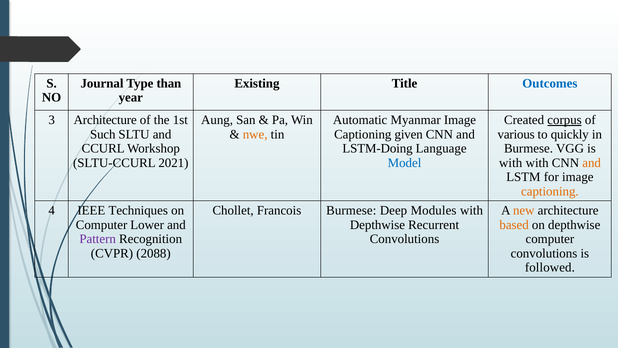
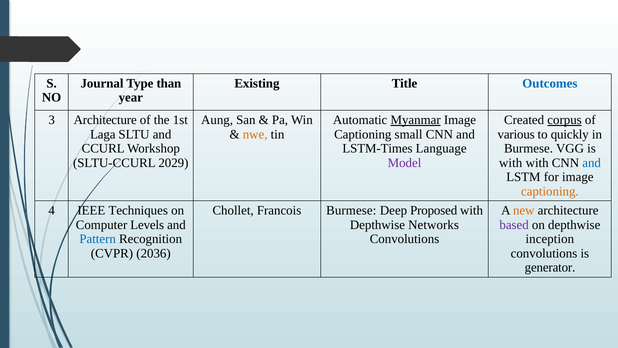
Myanmar underline: none -> present
Such: Such -> Laga
given: given -> small
LSTM-Doing: LSTM-Doing -> LSTM-Times
2021: 2021 -> 2029
Model colour: blue -> purple
and at (592, 163) colour: orange -> blue
Modules: Modules -> Proposed
Lower: Lower -> Levels
Recurrent: Recurrent -> Networks
based colour: orange -> purple
Pattern colour: purple -> blue
computer at (550, 239): computer -> inception
2088: 2088 -> 2036
followed: followed -> generator
